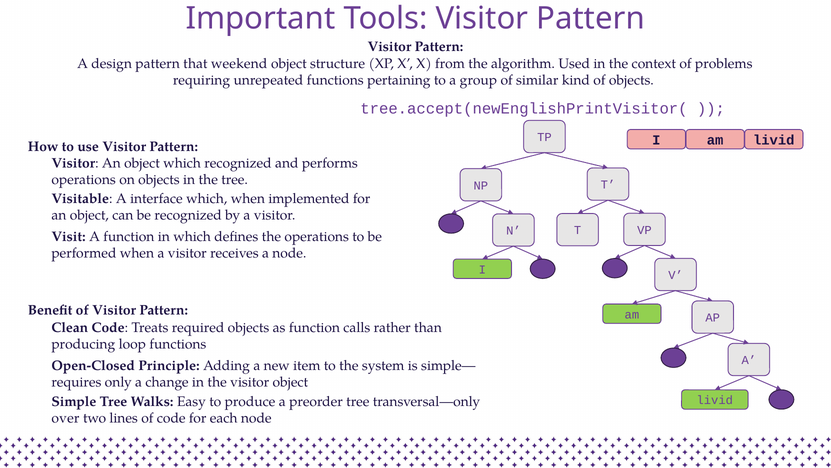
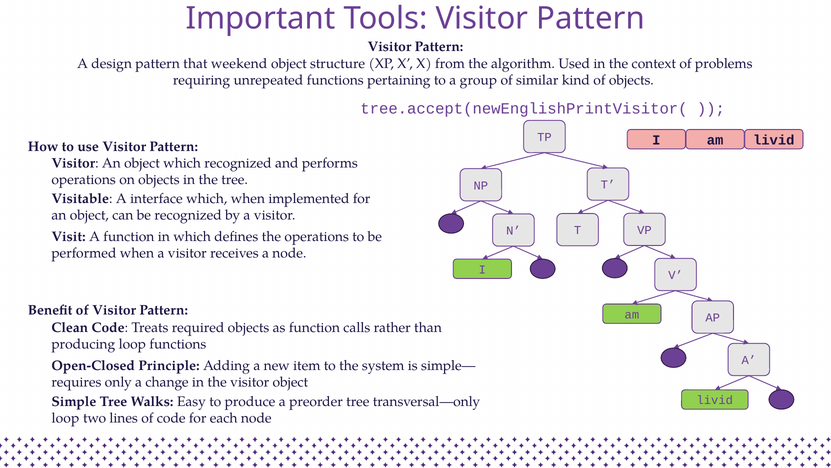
over at (65, 418): over -> loop
